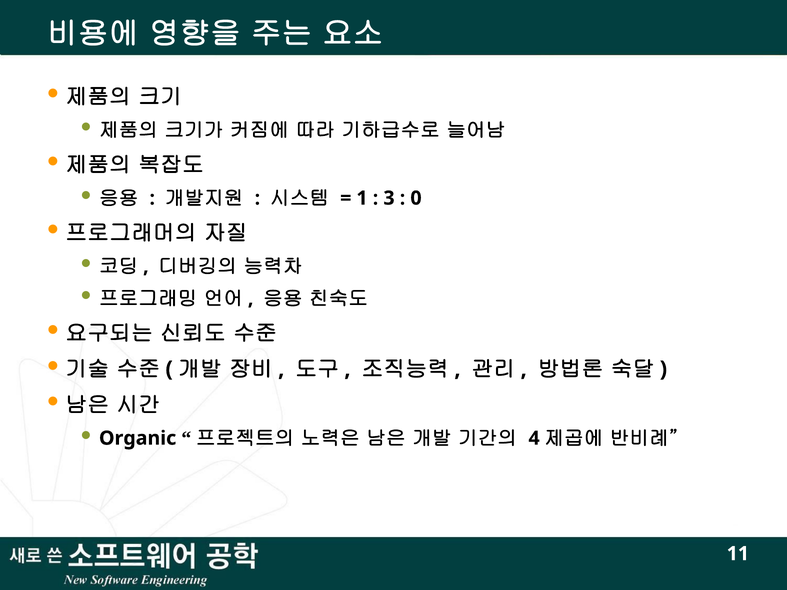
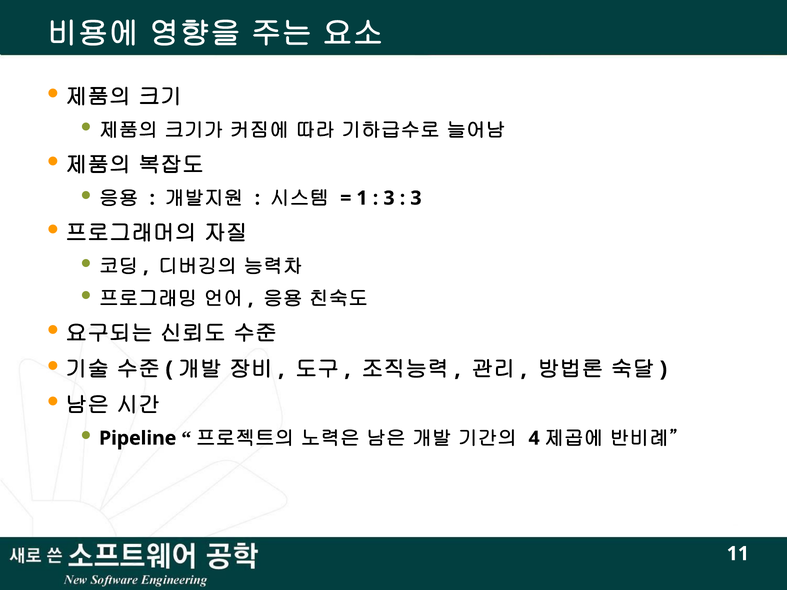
0 at (416, 198): 0 -> 3
Organic: Organic -> Pipeline
